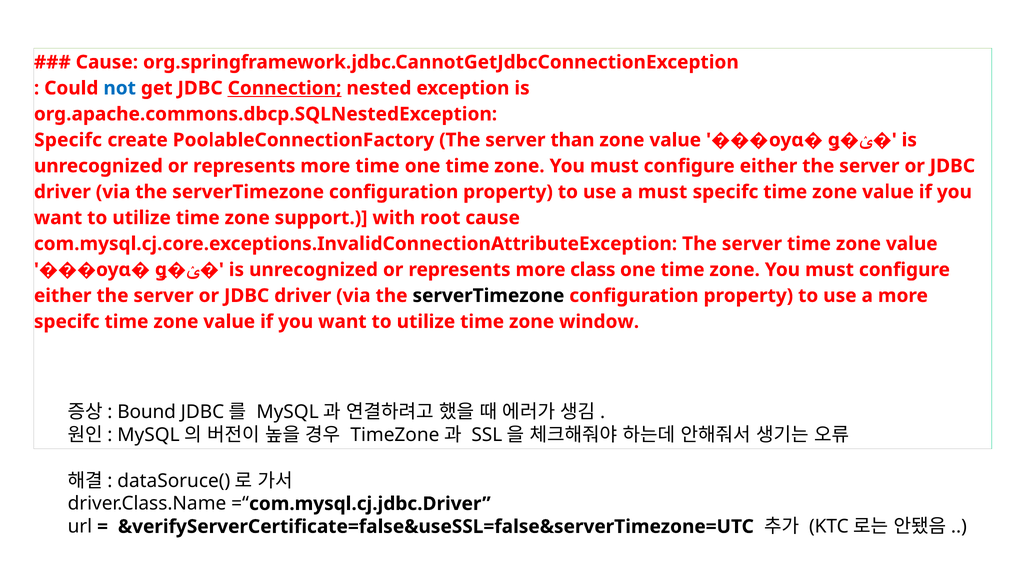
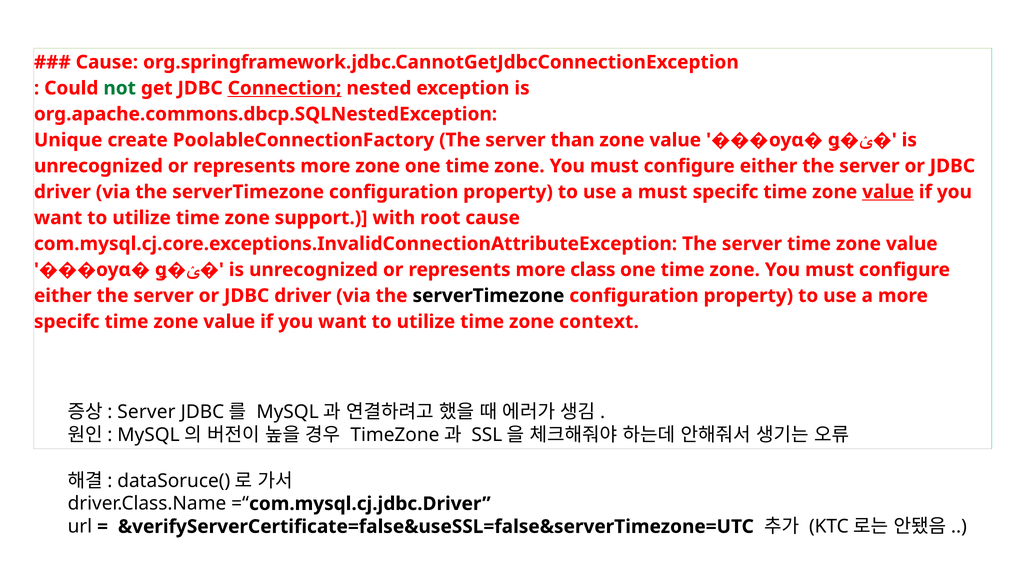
not colour: blue -> green
Specifc at (68, 140): Specifc -> Unique
more time: time -> zone
value at (888, 192) underline: none -> present
window: window -> context
Bound at (147, 412): Bound -> Server
